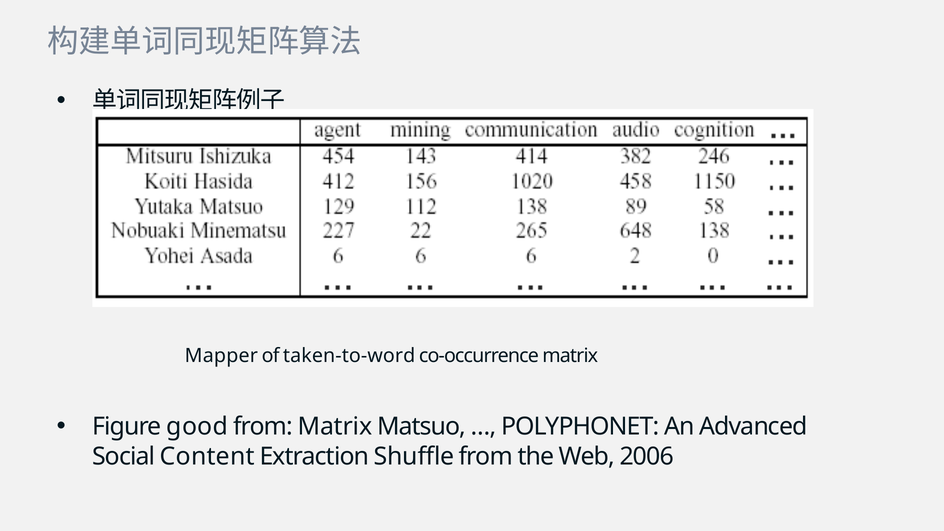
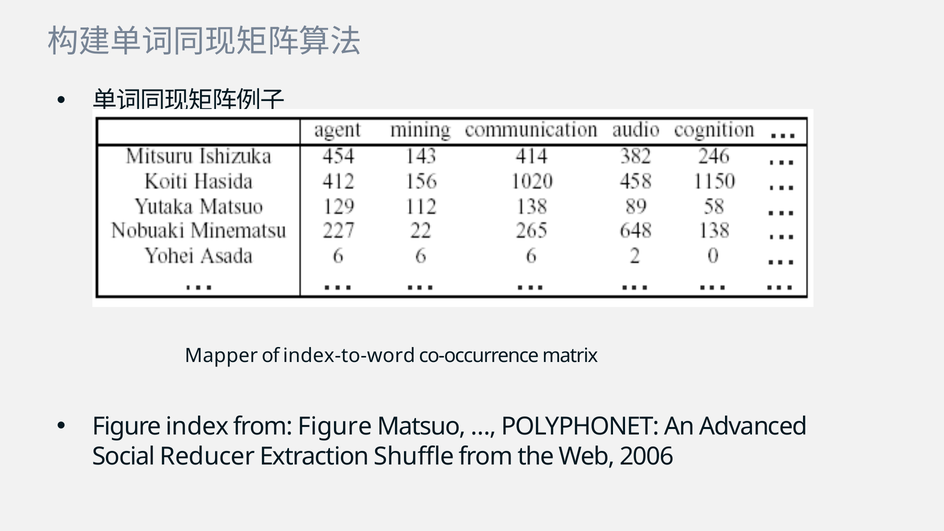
taken-to-word: taken-to-word -> index-to-word
good: good -> index
from Matrix: Matrix -> Figure
Content: Content -> Reducer
